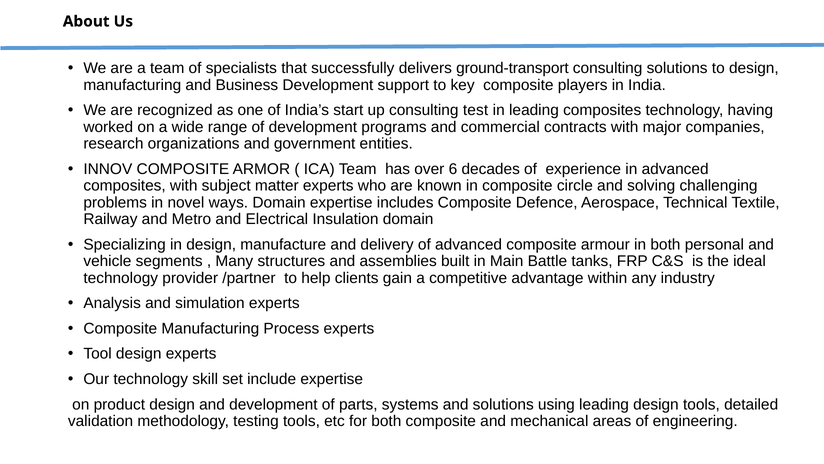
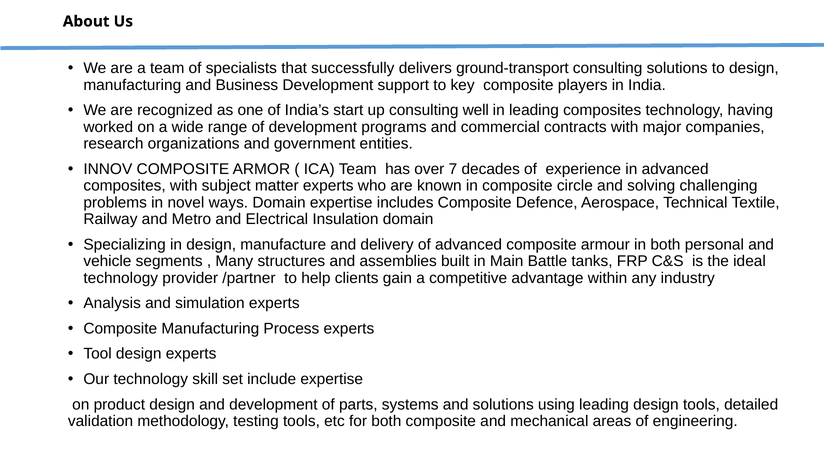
test: test -> well
6: 6 -> 7
